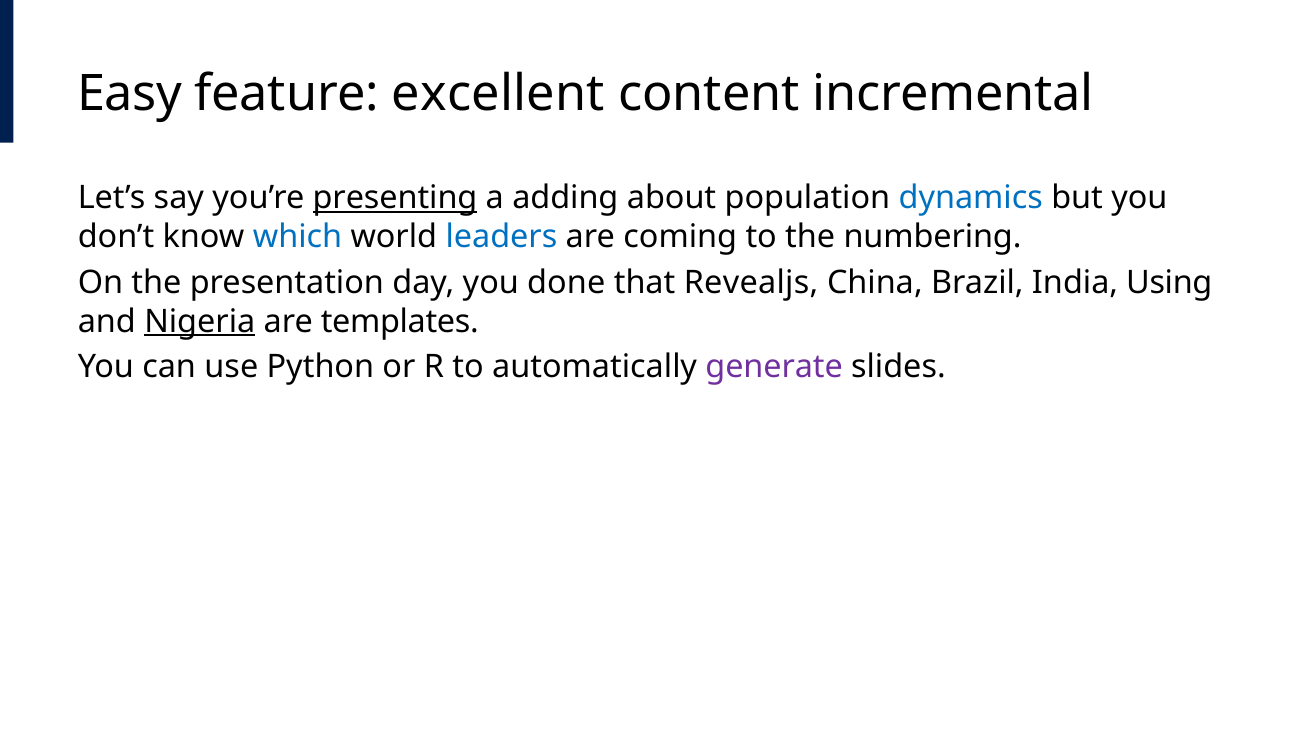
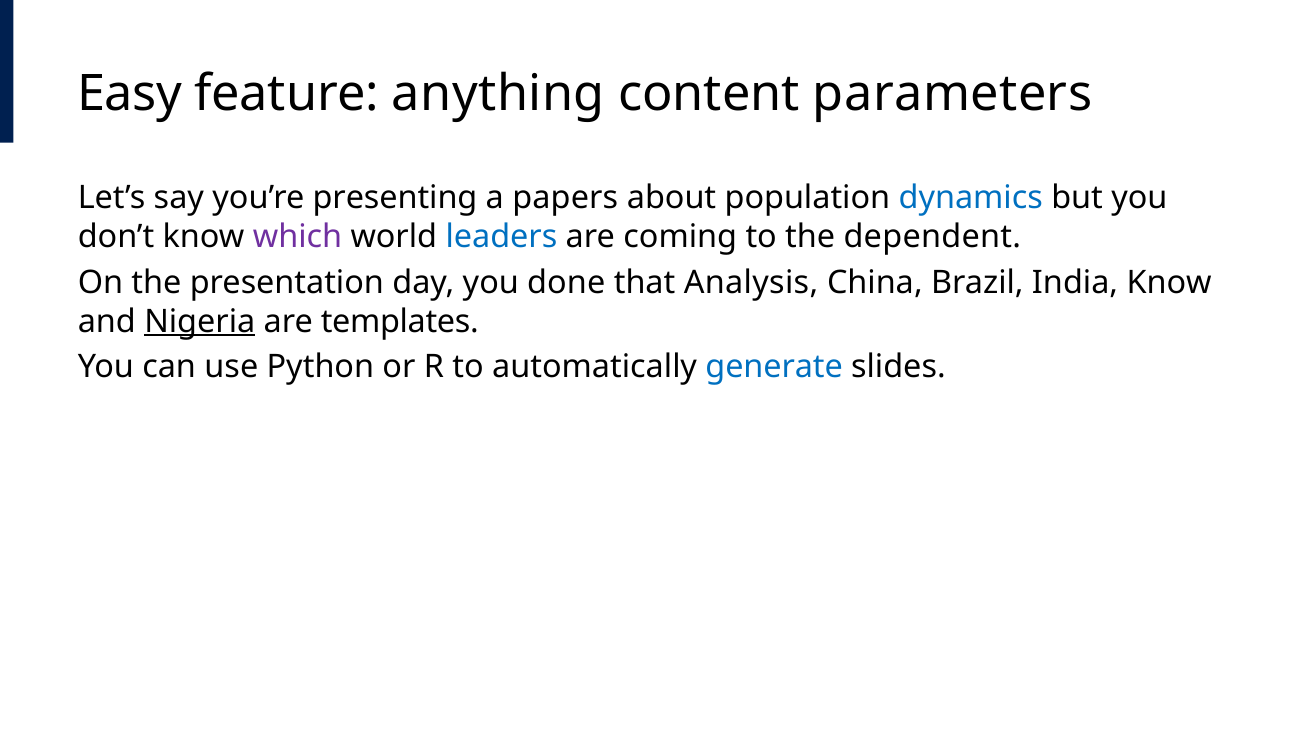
excellent: excellent -> anything
incremental: incremental -> parameters
presenting underline: present -> none
adding: adding -> papers
which colour: blue -> purple
numbering: numbering -> dependent
Revealjs: Revealjs -> Analysis
India Using: Using -> Know
generate colour: purple -> blue
